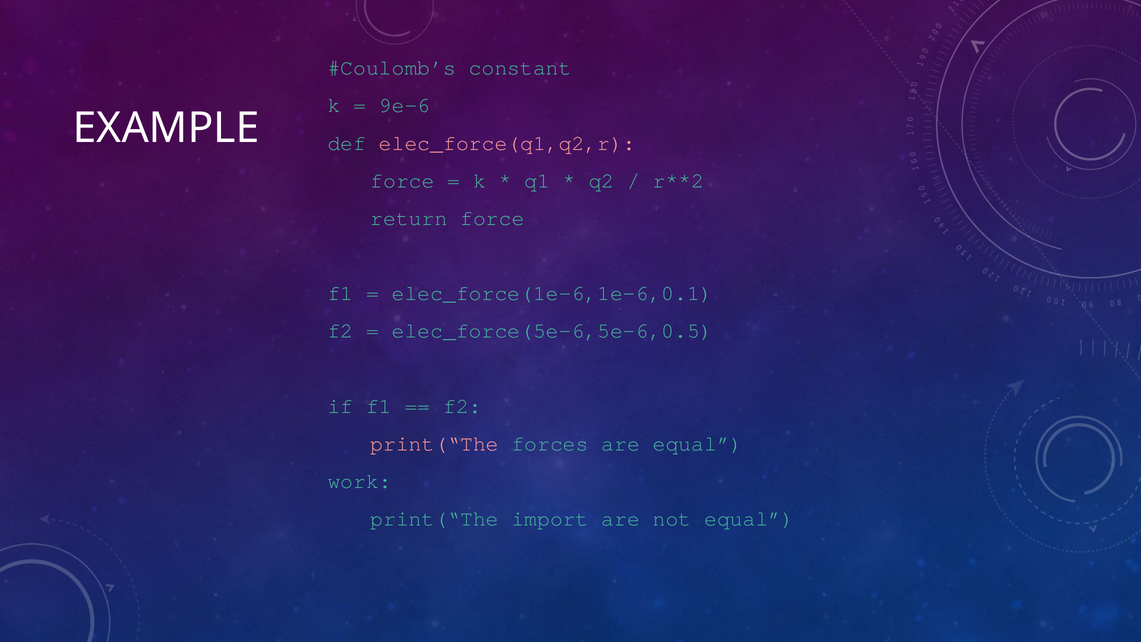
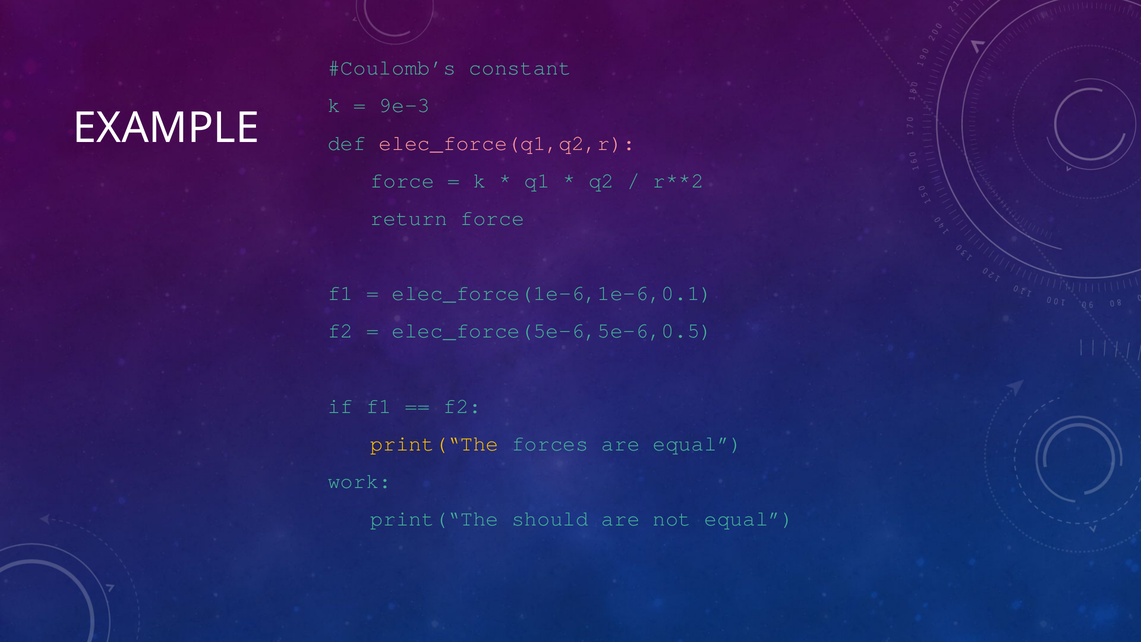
9e-6: 9e-6 -> 9e-3
print(“The at (435, 443) colour: pink -> yellow
import: import -> should
